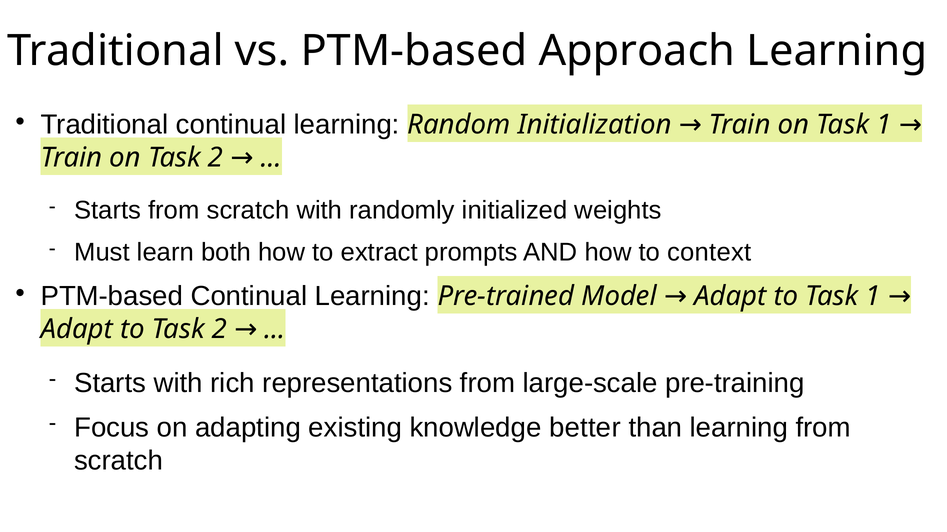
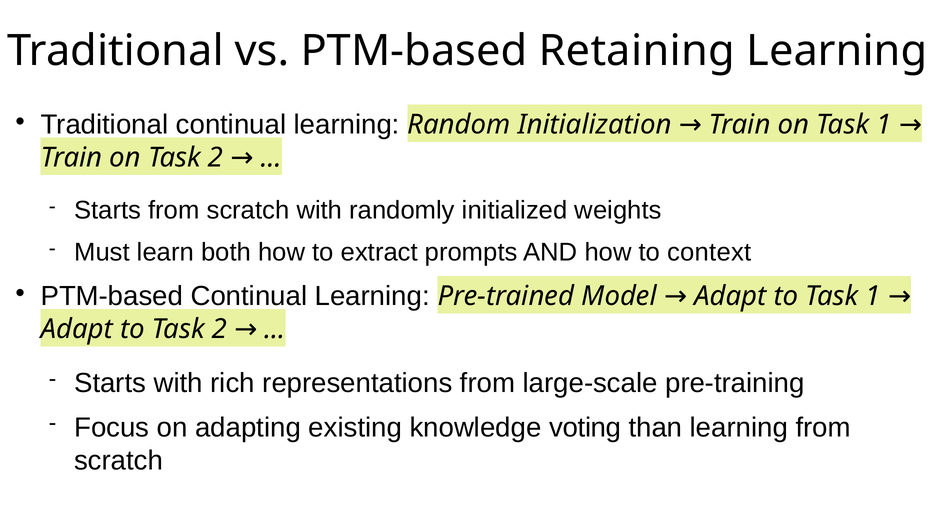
Approach: Approach -> Retaining
better: better -> voting
